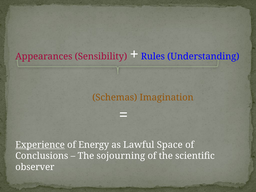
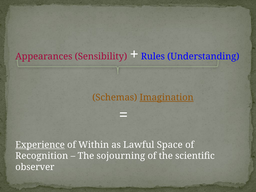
Imagination underline: none -> present
Energy: Energy -> Within
Conclusions: Conclusions -> Recognition
